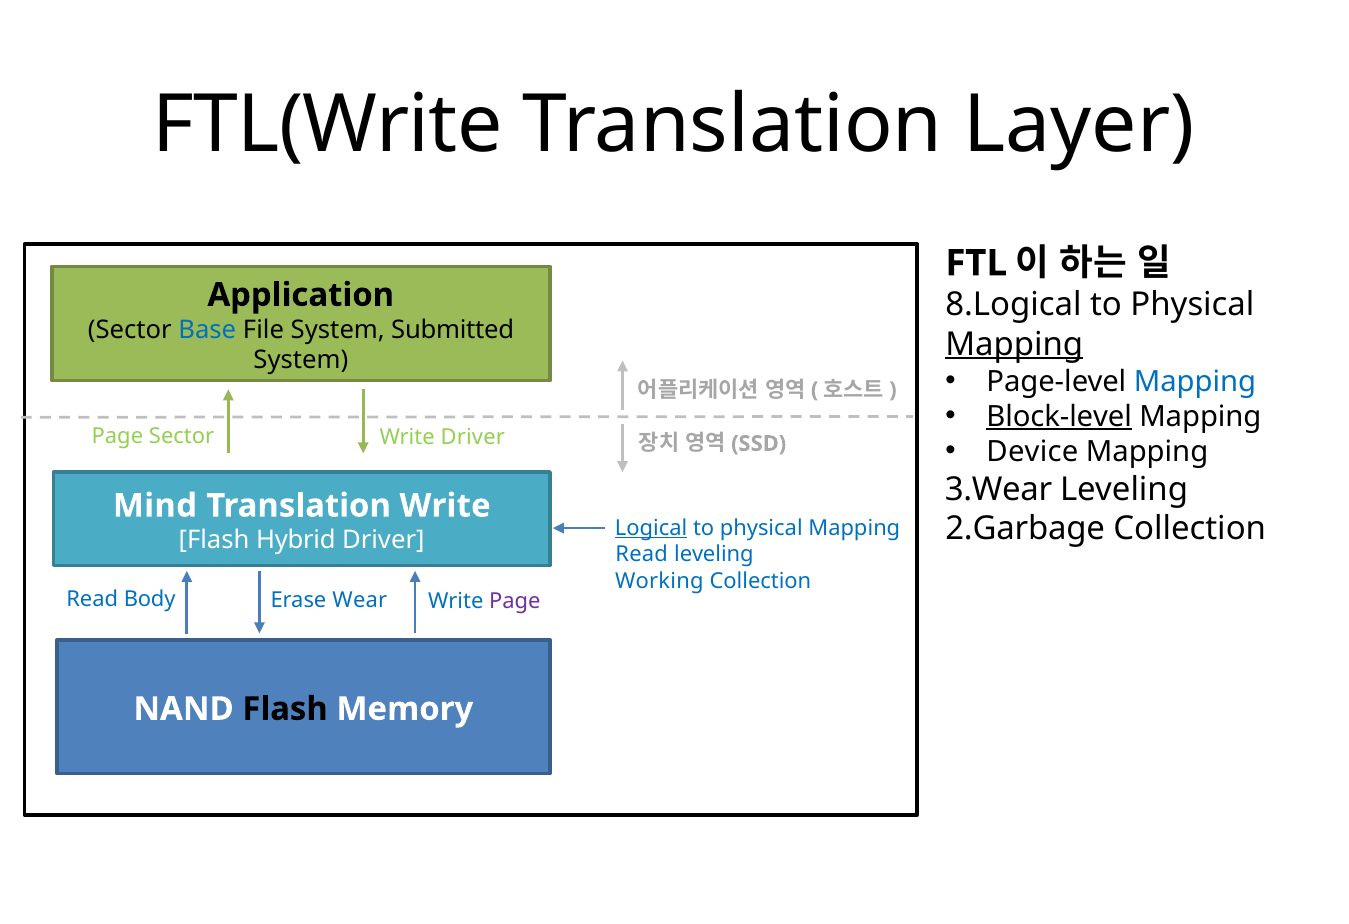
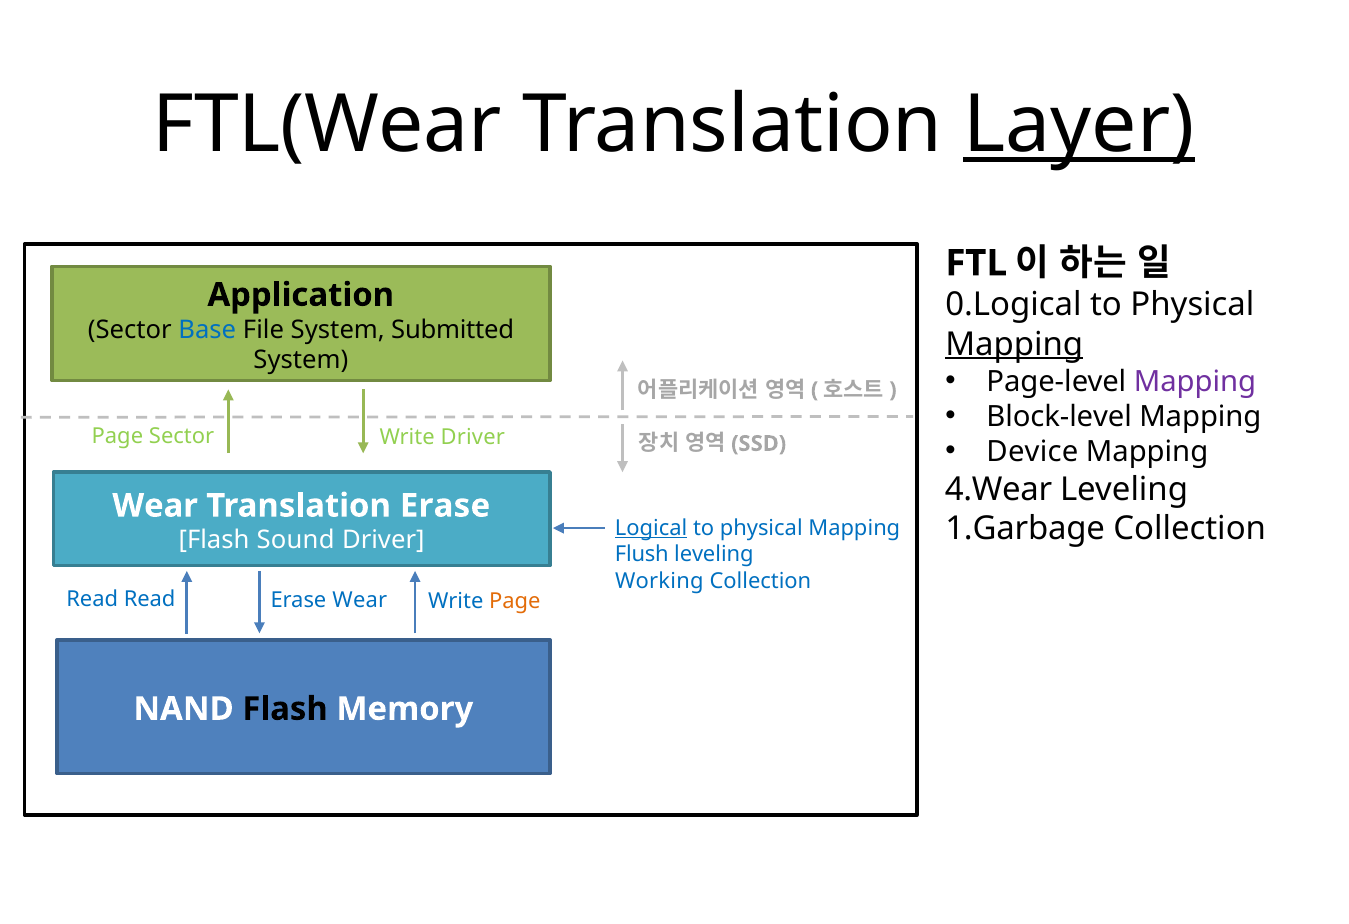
FTL(Write: FTL(Write -> FTL(Wear
Layer underline: none -> present
8.Logical: 8.Logical -> 0.Logical
Mapping at (1195, 381) colour: blue -> purple
Block-level underline: present -> none
3.Wear: 3.Wear -> 4.Wear
Mind at (155, 505): Mind -> Wear
Translation Write: Write -> Erase
2.Garbage: 2.Garbage -> 1.Garbage
Hybrid: Hybrid -> Sound
Read at (642, 554): Read -> Flush
Read Body: Body -> Read
Page at (515, 601) colour: purple -> orange
